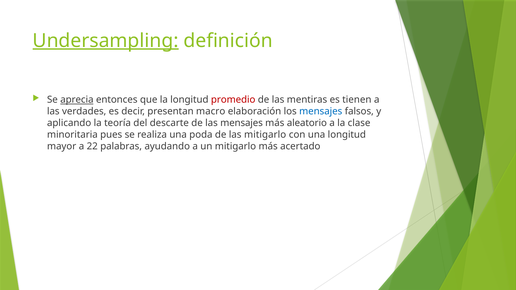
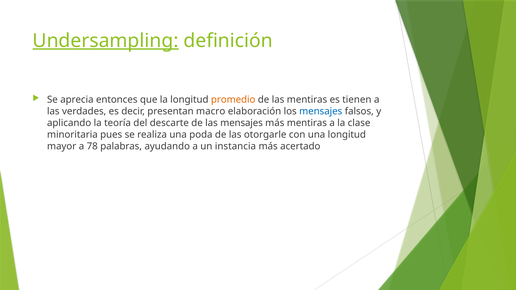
aprecia underline: present -> none
promedio colour: red -> orange
más aleatorio: aleatorio -> mentiras
las mitigarlo: mitigarlo -> otorgarle
22: 22 -> 78
un mitigarlo: mitigarlo -> instancia
